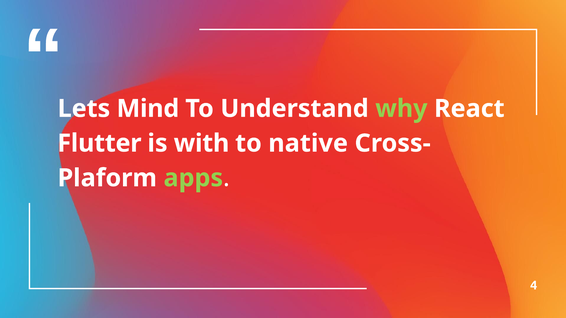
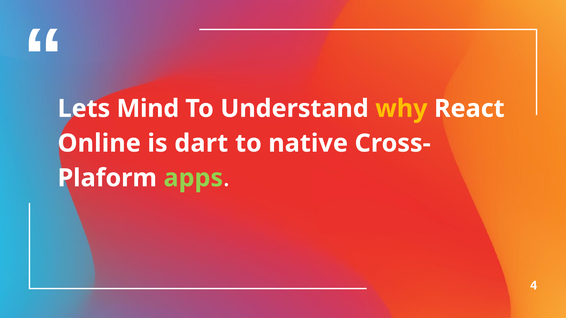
why colour: light green -> yellow
Flutter: Flutter -> Online
with: with -> dart
